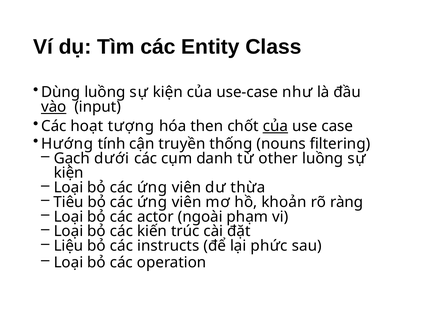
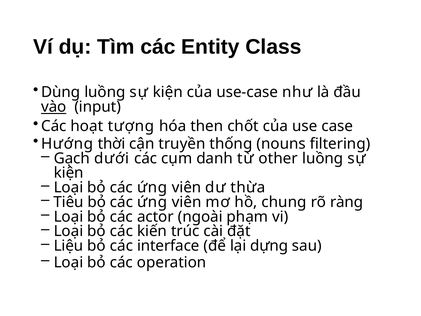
của at (275, 126) underline: present -> none
tính: tính -> thời
khoản: khoản -> chung
instructs: instructs -> interface
phức: phức -> dựng
